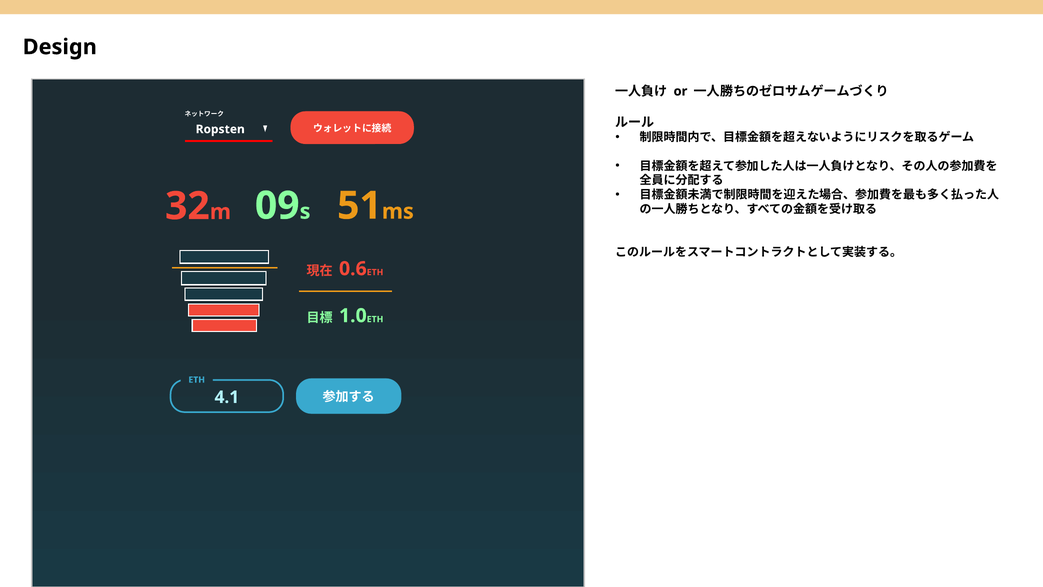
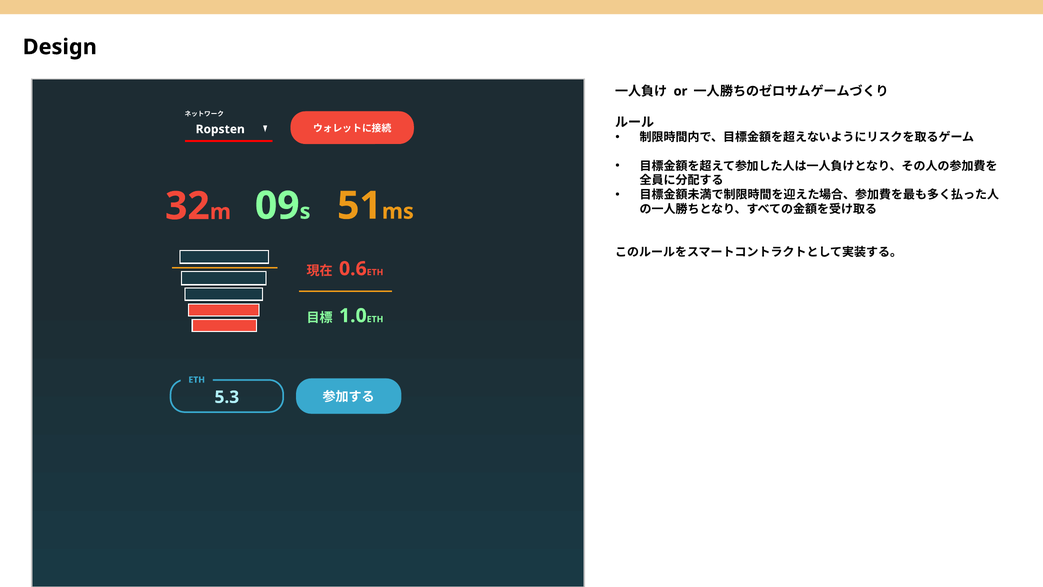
4.1: 4.1 -> 5.3
